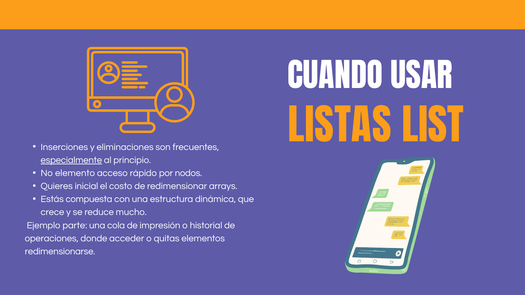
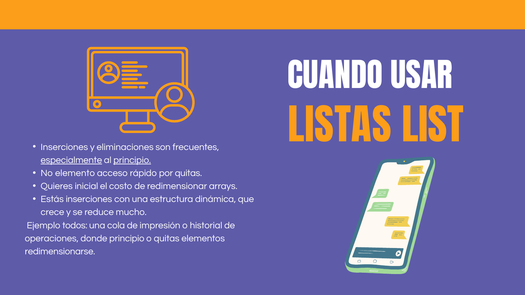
principio at (132, 160) underline: none -> present
por nodos: nodos -> quitas
Estás compuesta: compuesta -> inserciones
parte: parte -> todos
donde acceder: acceder -> principio
